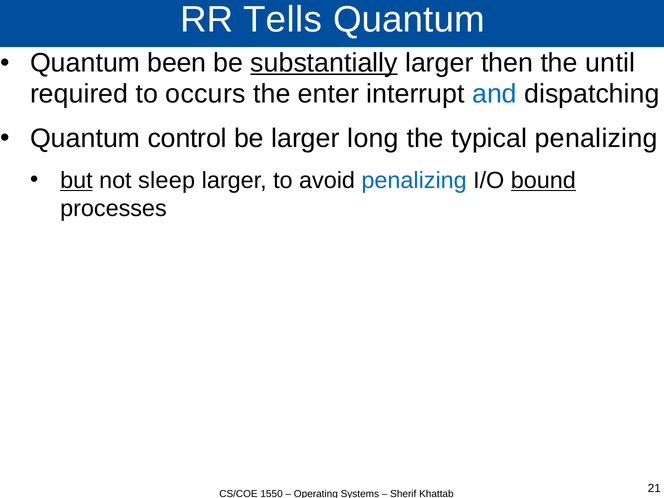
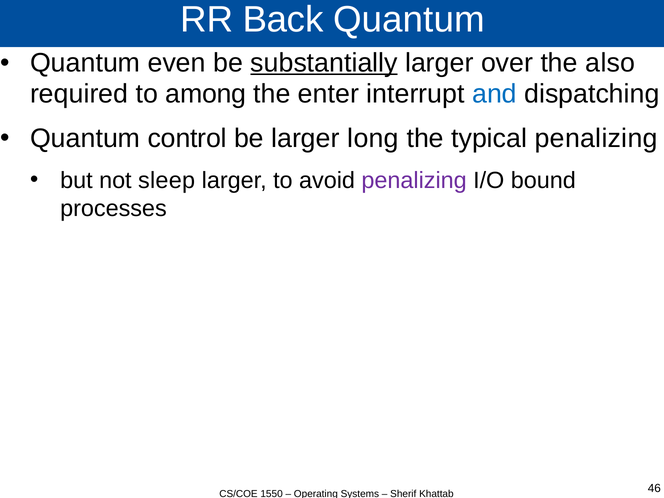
Tells: Tells -> Back
been: been -> even
then: then -> over
until: until -> also
occurs: occurs -> among
but underline: present -> none
penalizing at (414, 180) colour: blue -> purple
bound underline: present -> none
21: 21 -> 46
